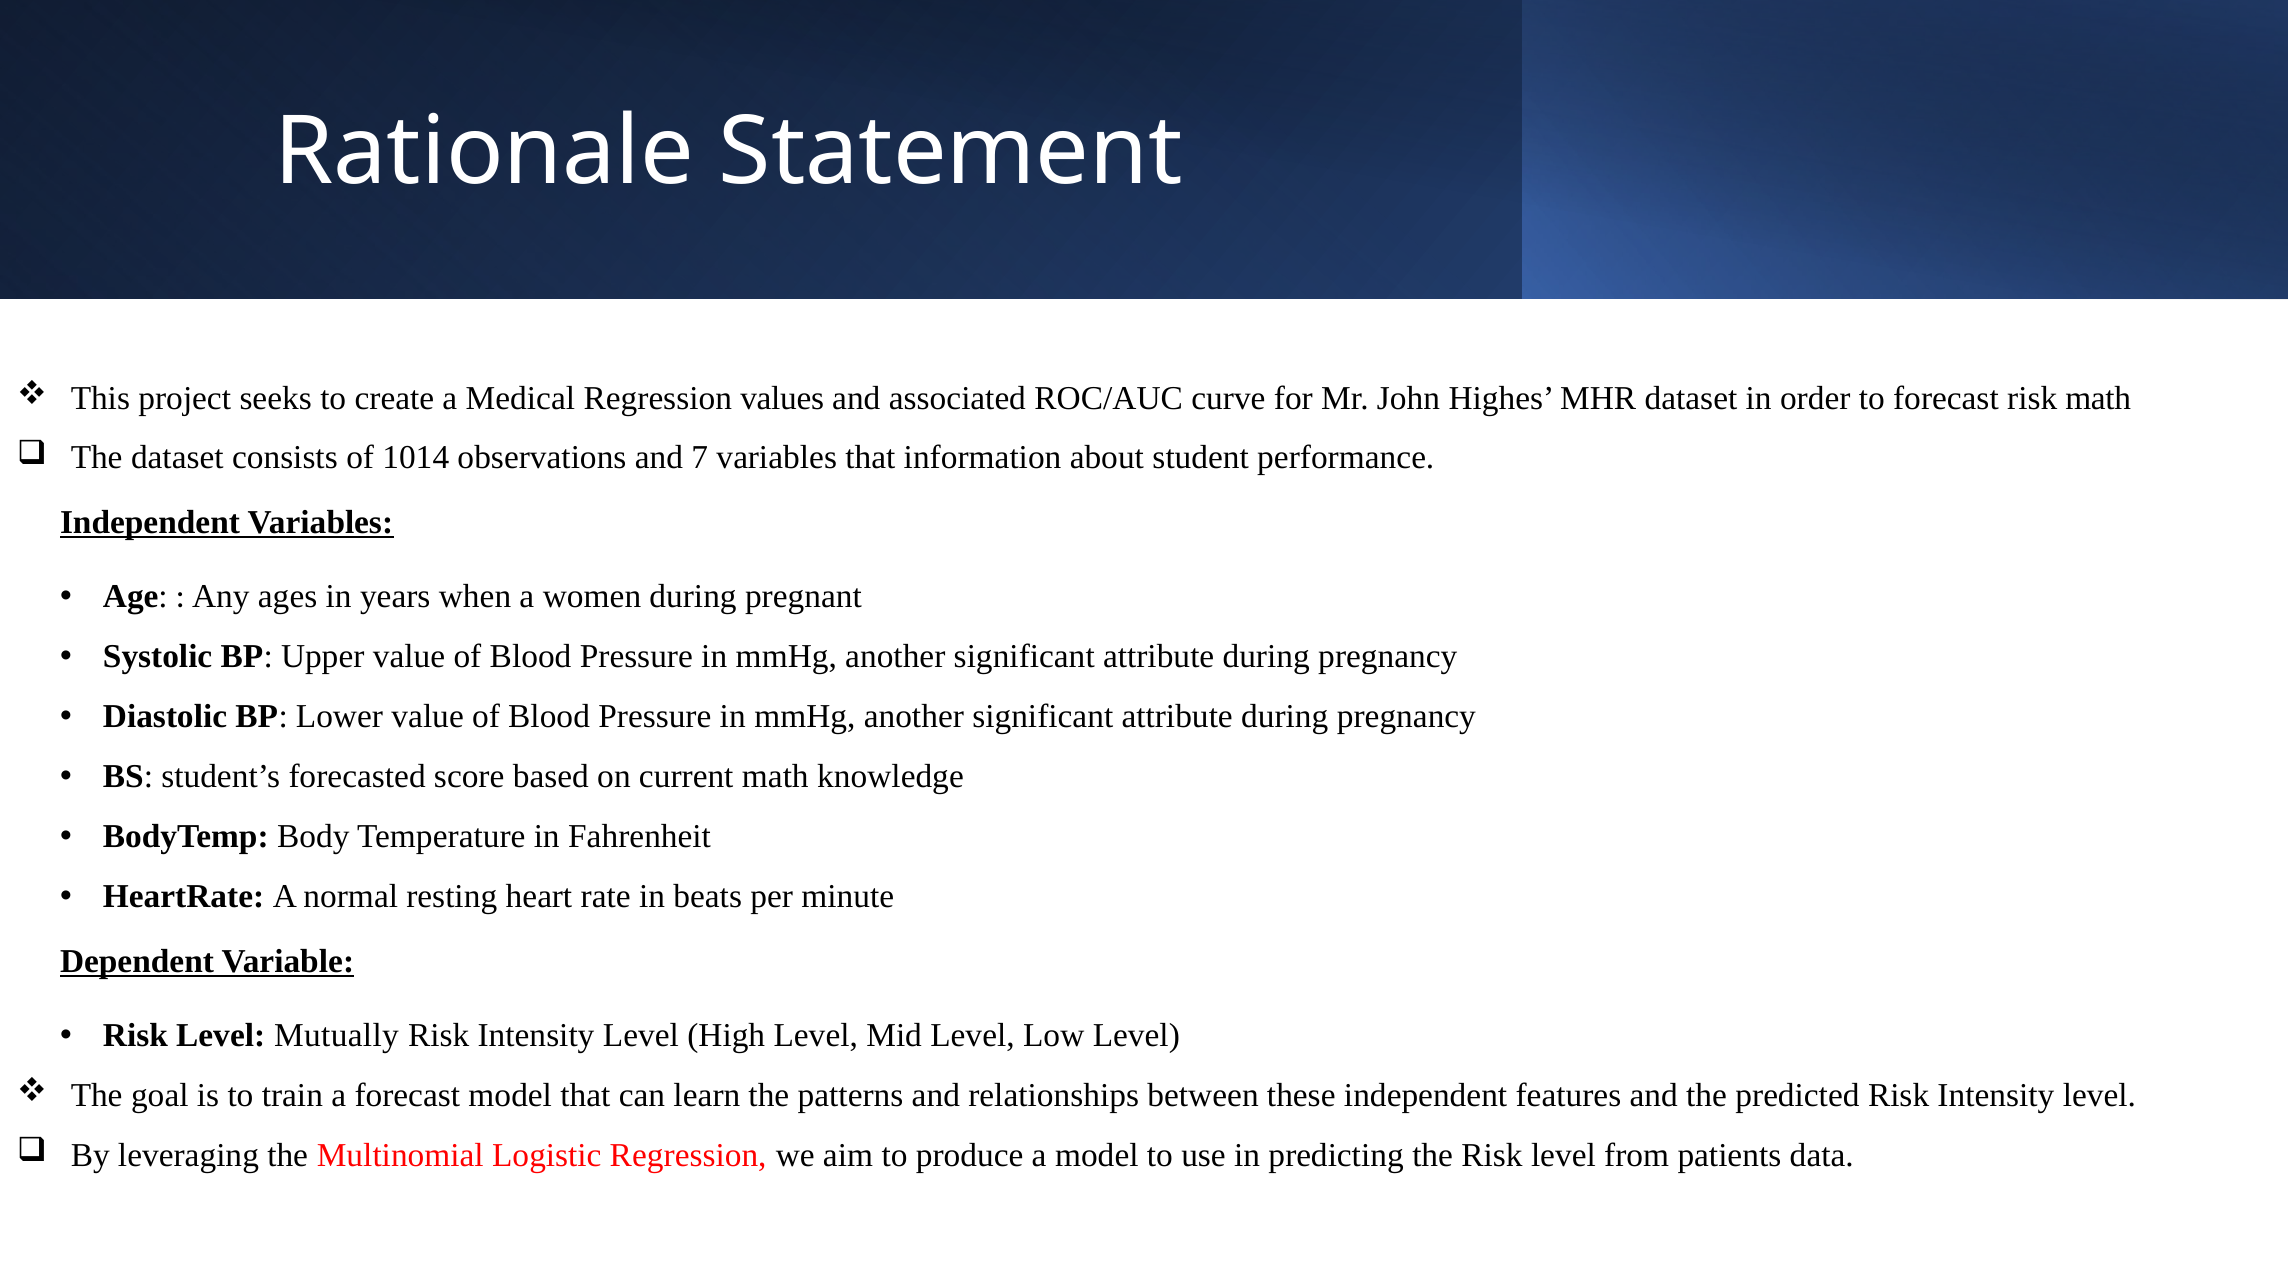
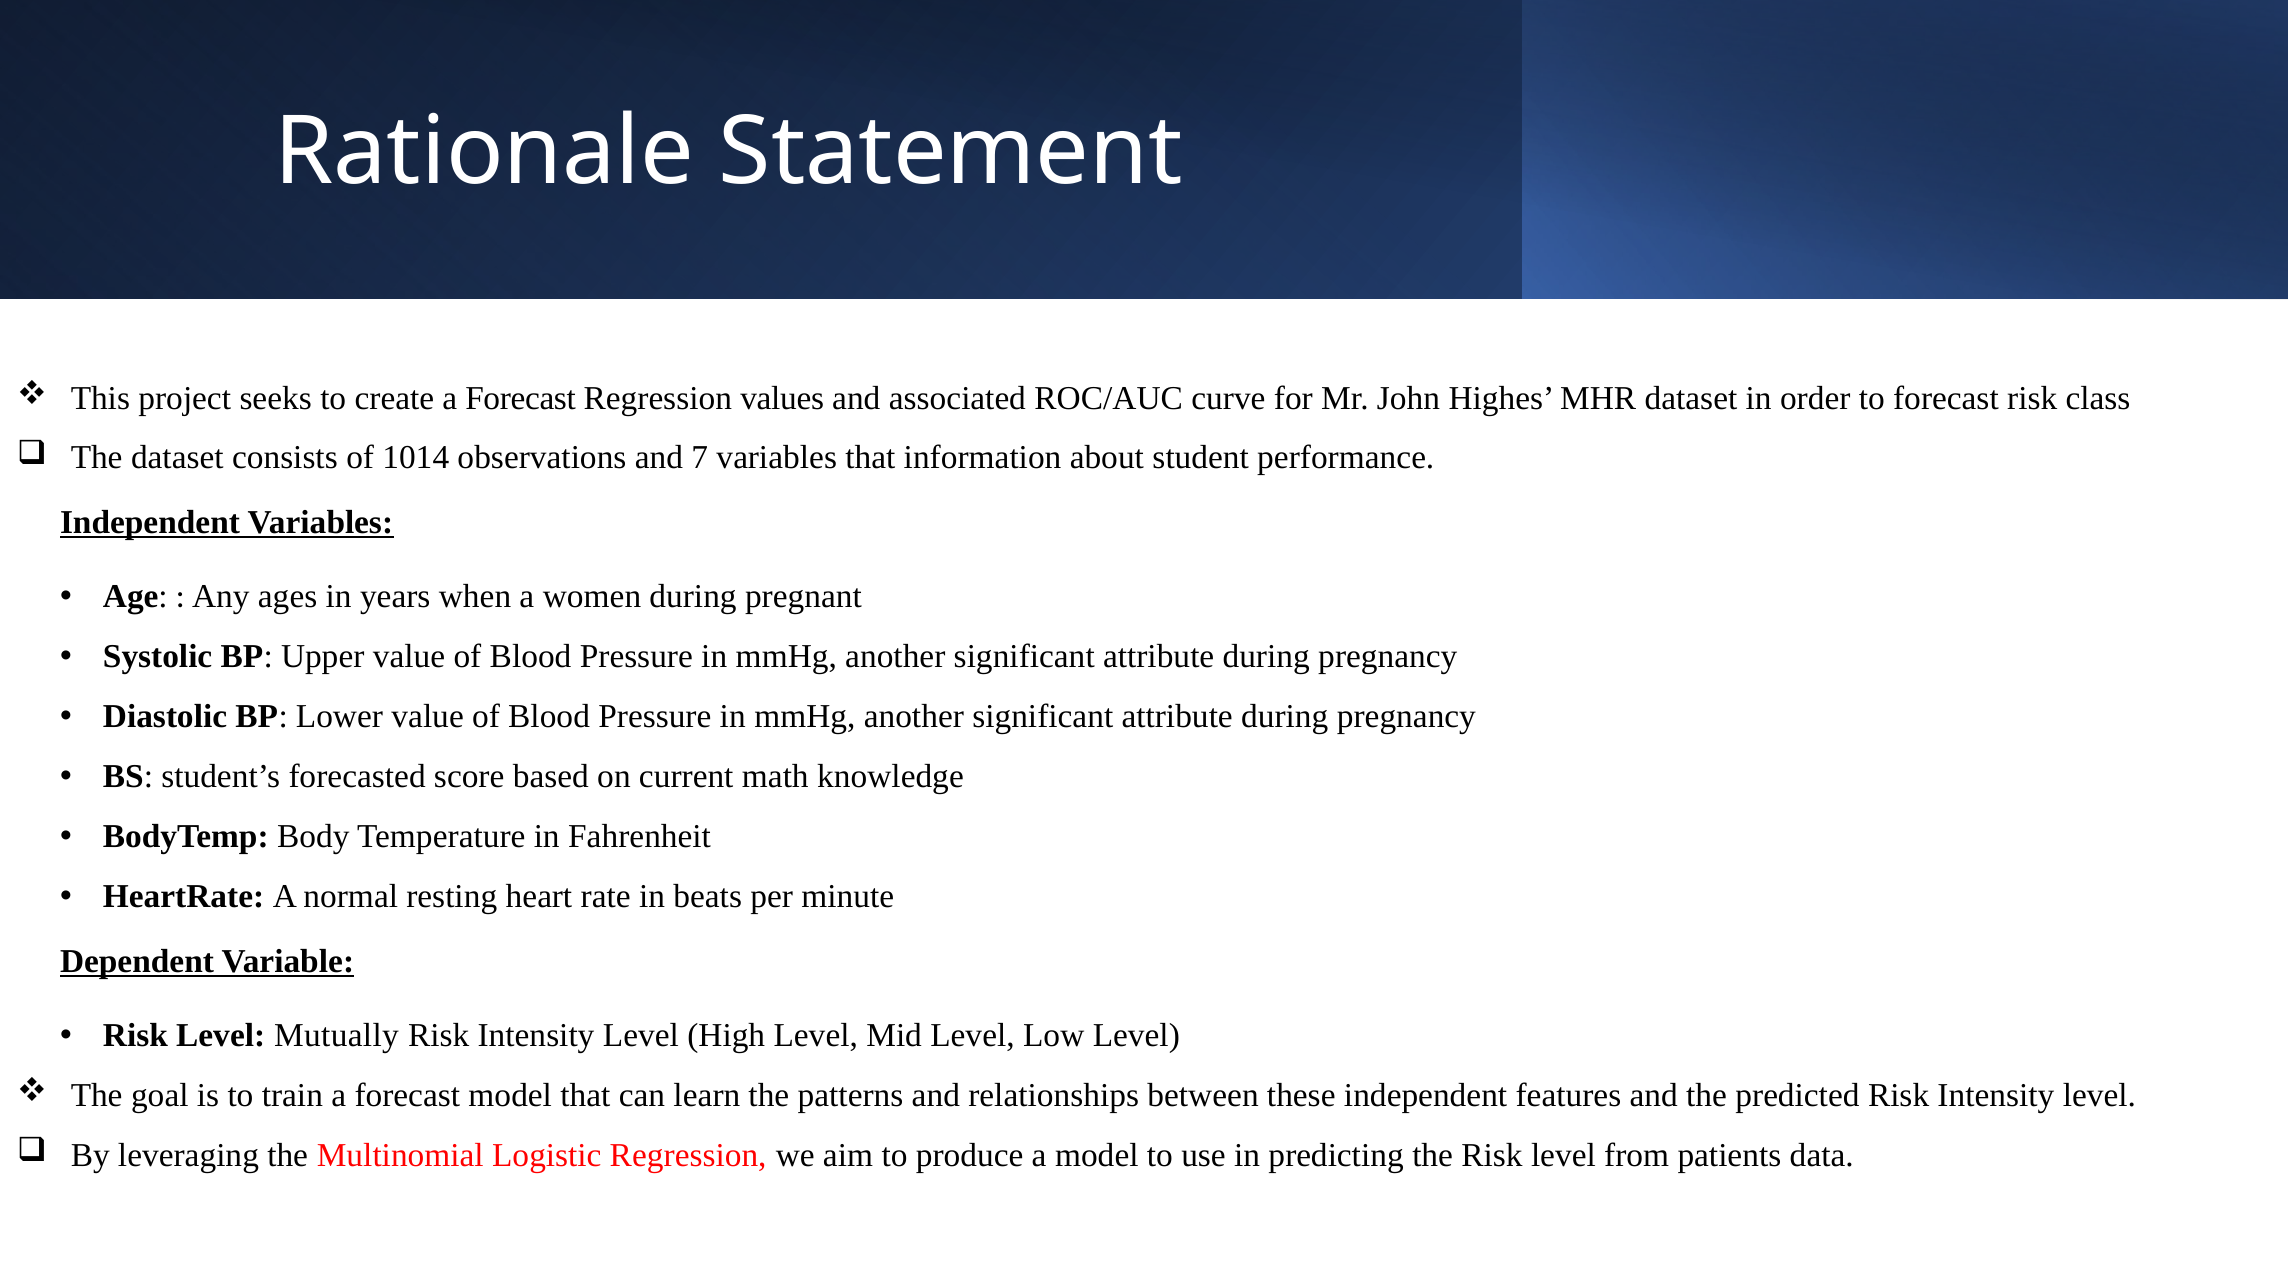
create a Medical: Medical -> Forecast
risk math: math -> class
